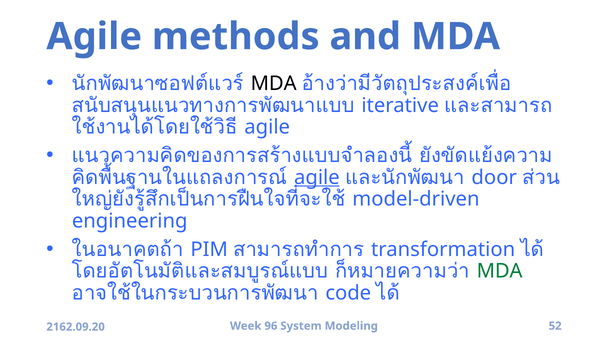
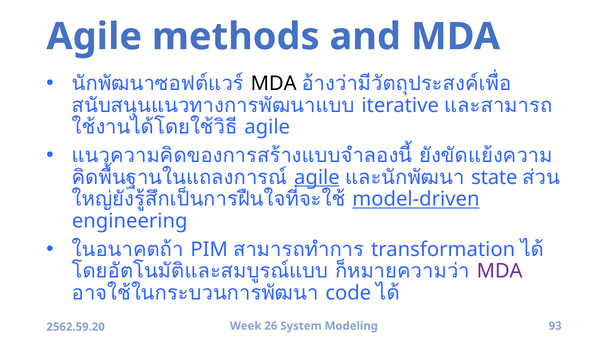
door: door -> state
model-driven underline: none -> present
MDA at (500, 271) colour: green -> purple
96: 96 -> 26
52: 52 -> 93
2162.09.20: 2162.09.20 -> 2562.59.20
